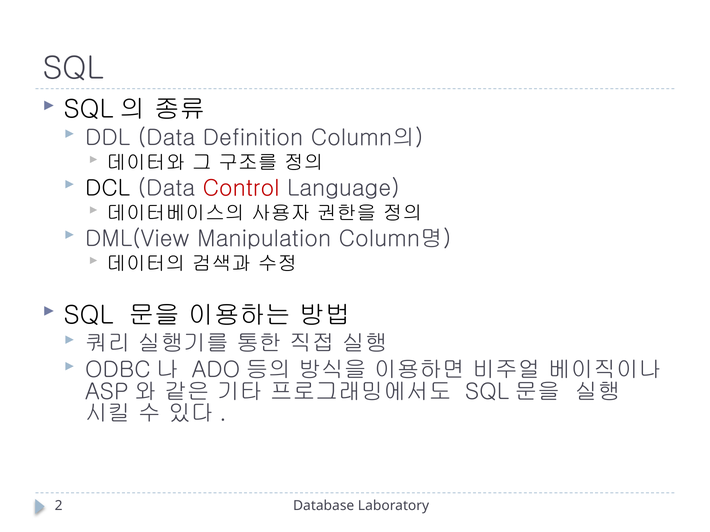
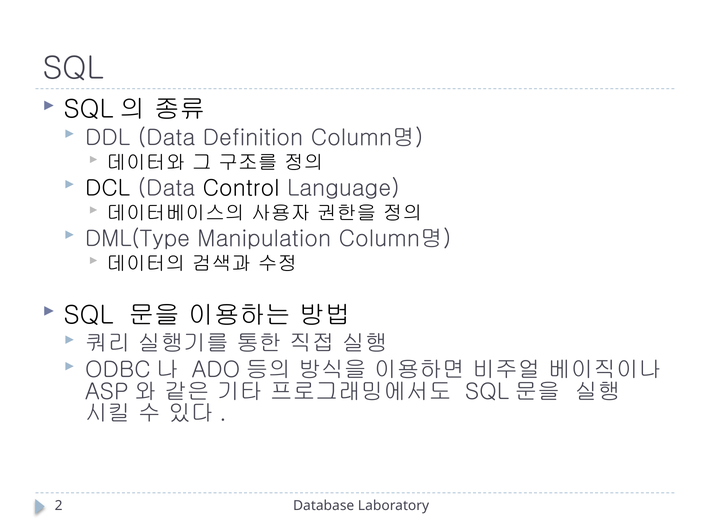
Definition Column의: Column의 -> Column명
Control colour: red -> black
DML(View: DML(View -> DML(Type
